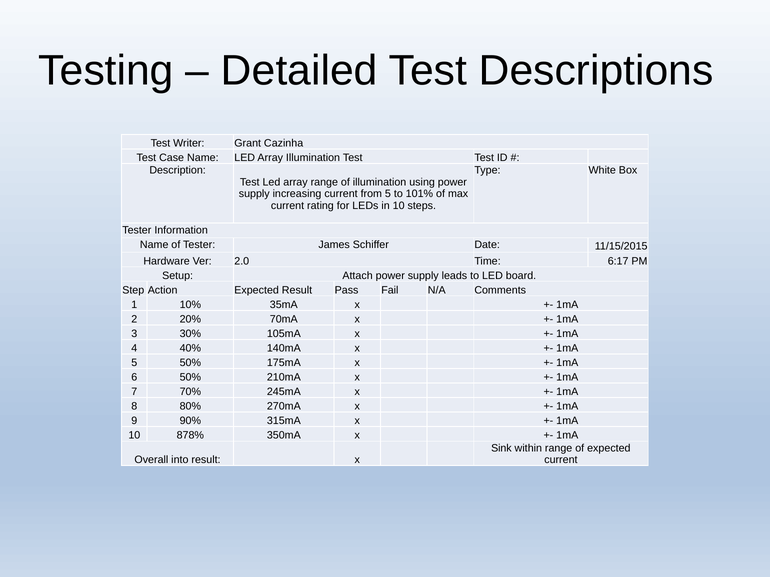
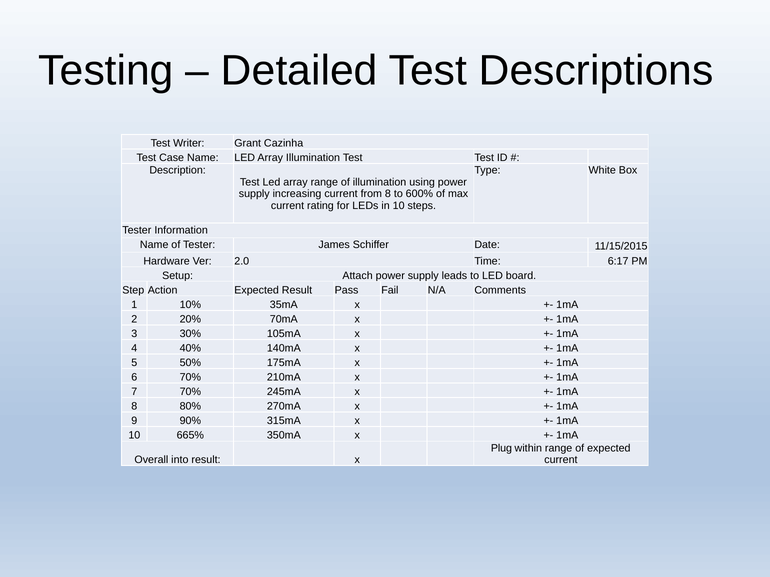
from 5: 5 -> 8
101%: 101% -> 600%
6 50%: 50% -> 70%
878%: 878% -> 665%
Sink: Sink -> Plug
